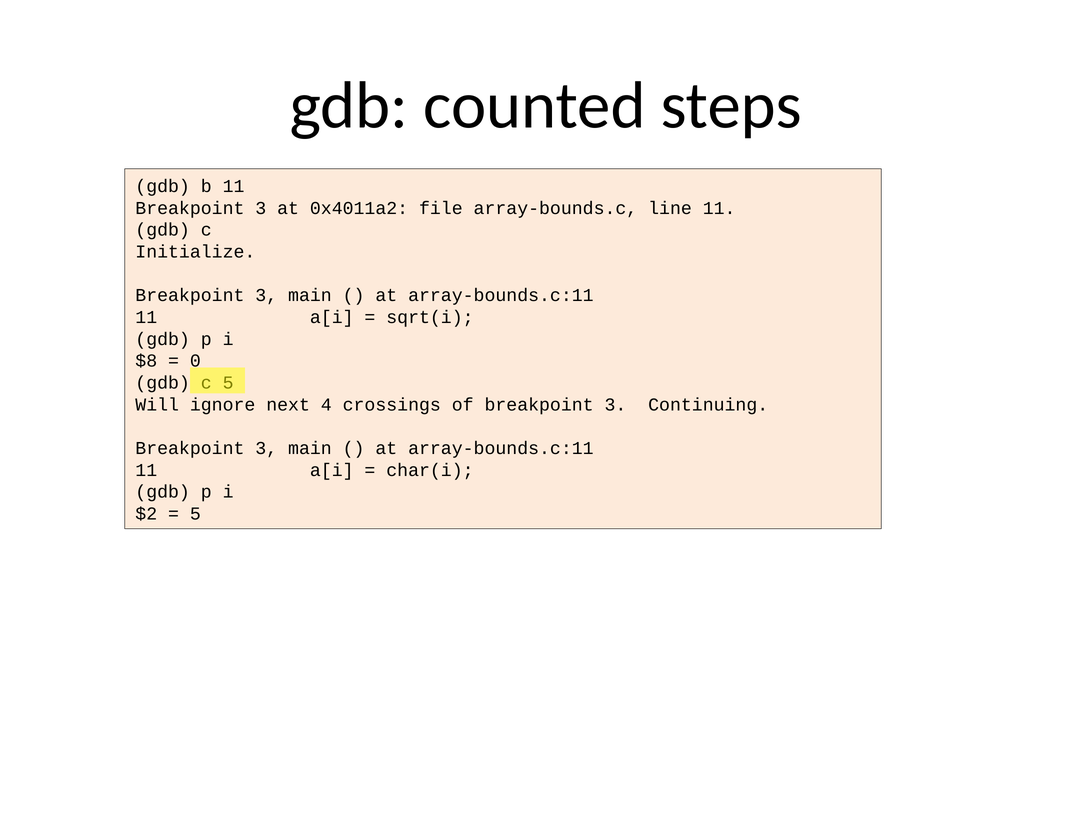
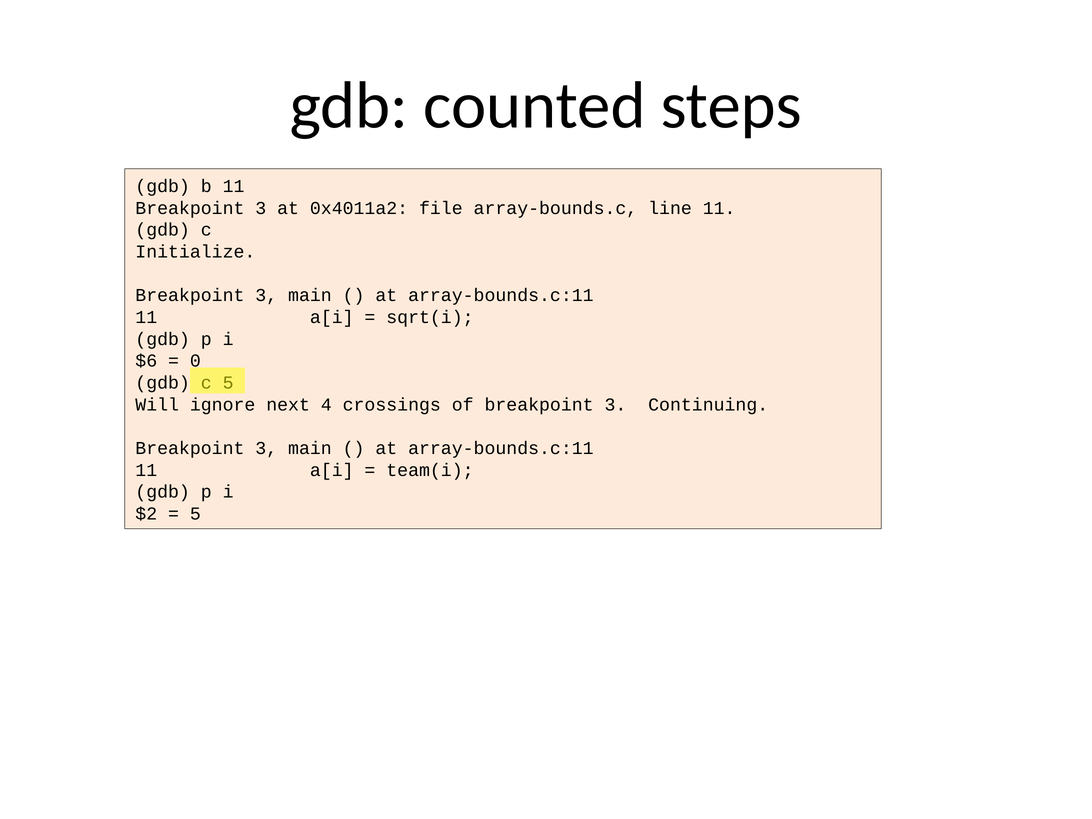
$8: $8 -> $6
char(i: char(i -> team(i
